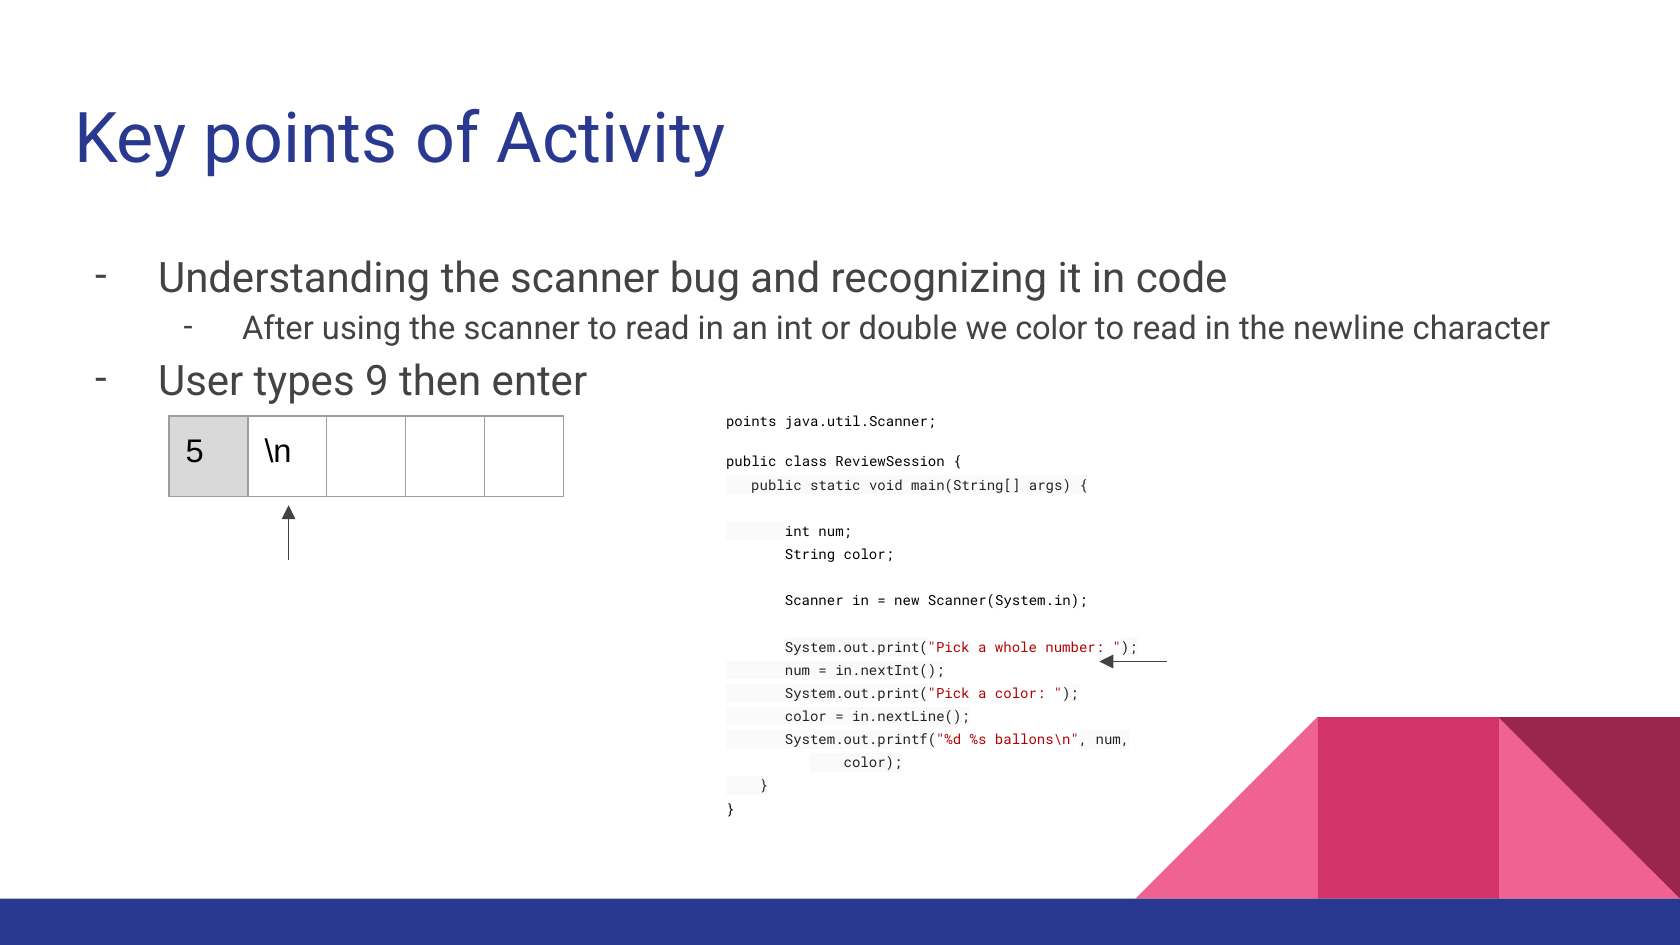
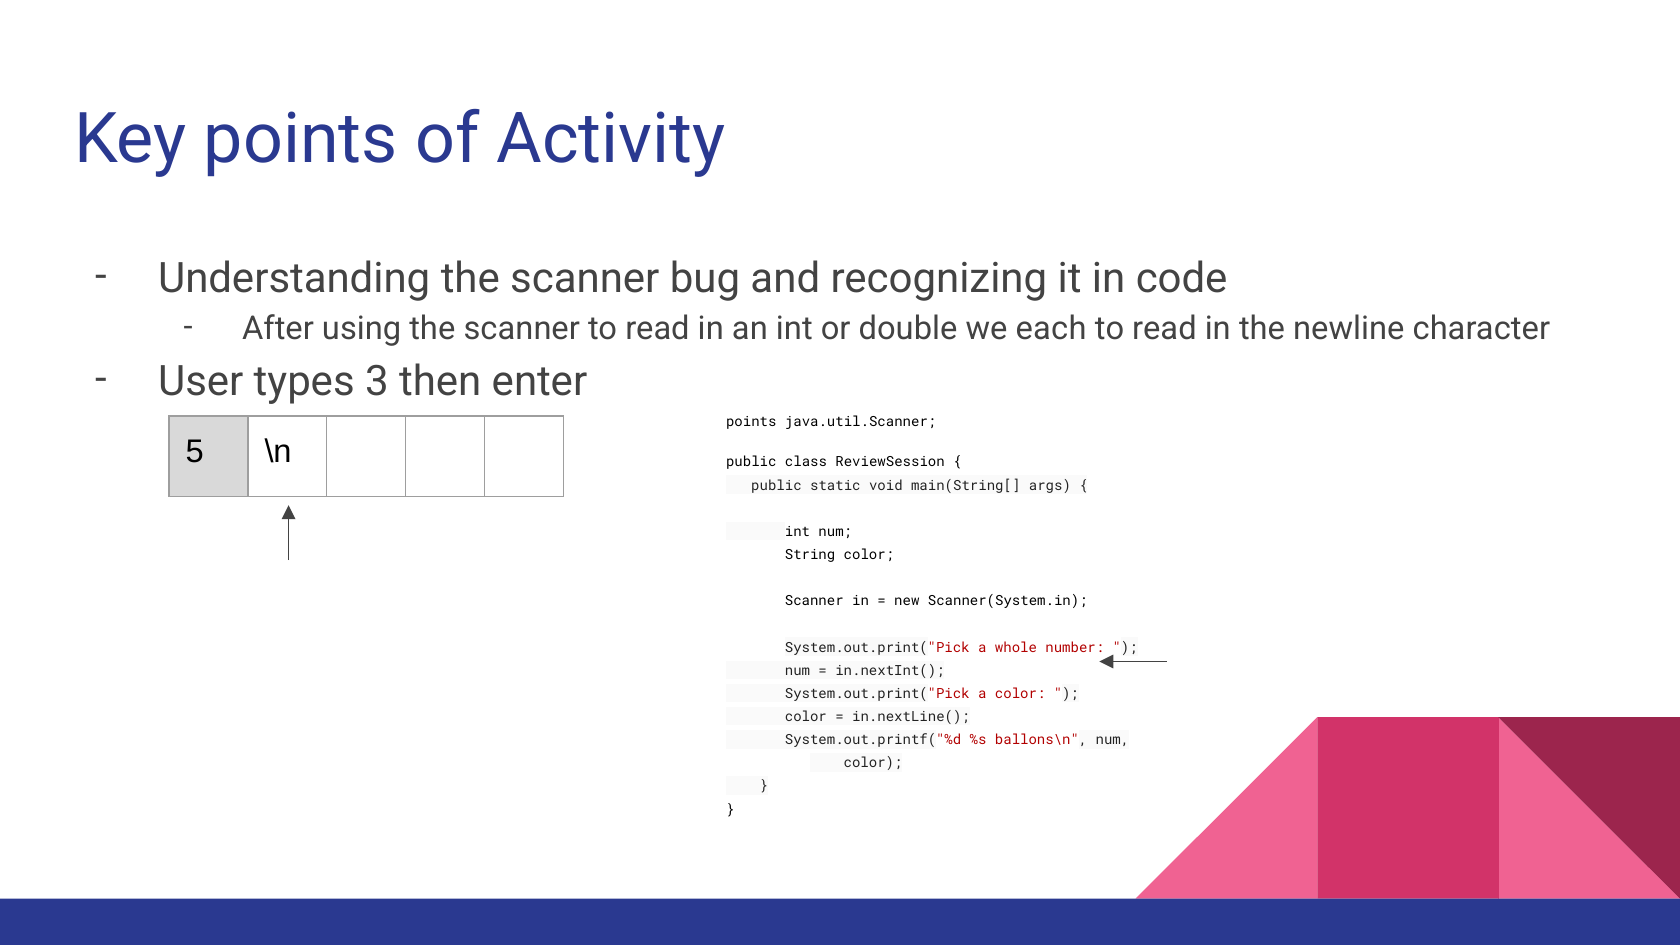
we color: color -> each
9: 9 -> 3
